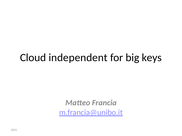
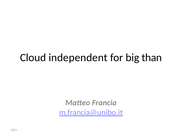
keys: keys -> than
